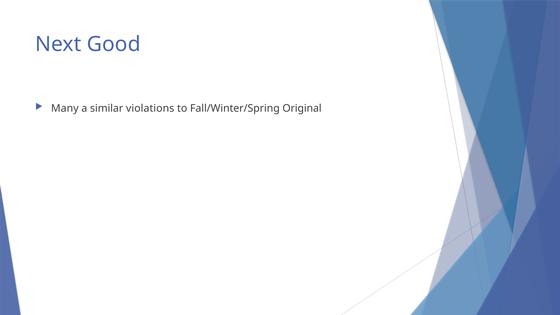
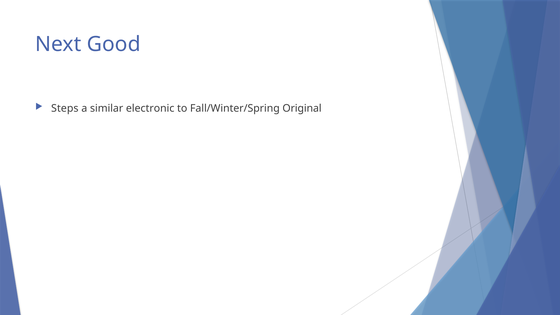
Many: Many -> Steps
violations: violations -> electronic
